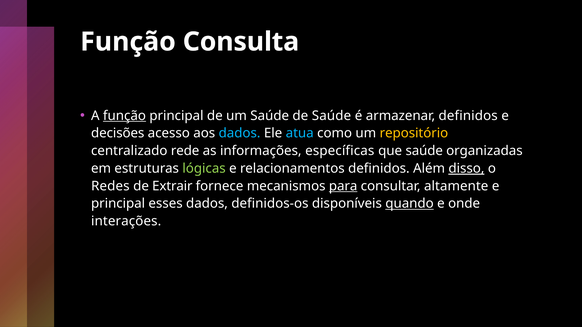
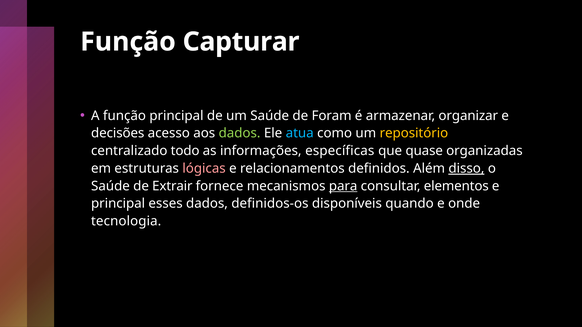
Consulta: Consulta -> Capturar
função at (124, 116) underline: present -> none
de Saúde: Saúde -> Foram
armazenar definidos: definidos -> organizar
dados at (240, 133) colour: light blue -> light green
rede: rede -> todo
que saúde: saúde -> quase
lógicas colour: light green -> pink
Redes at (110, 186): Redes -> Saúde
altamente: altamente -> elementos
quando underline: present -> none
interações: interações -> tecnologia
